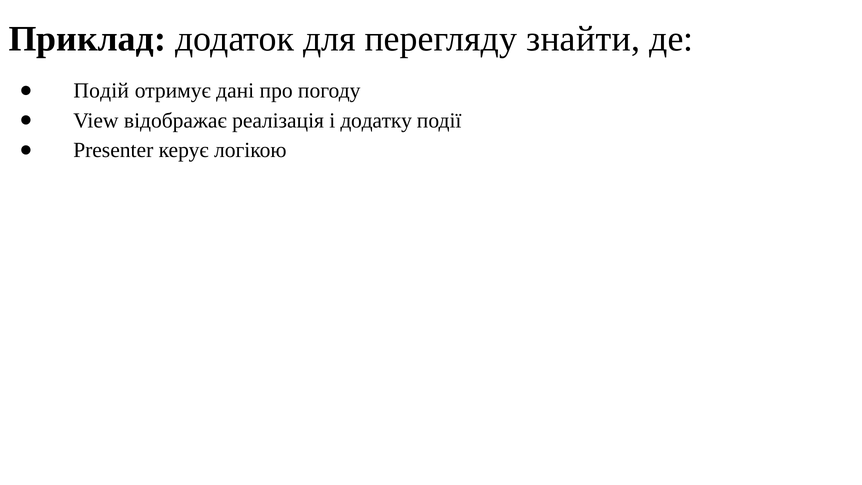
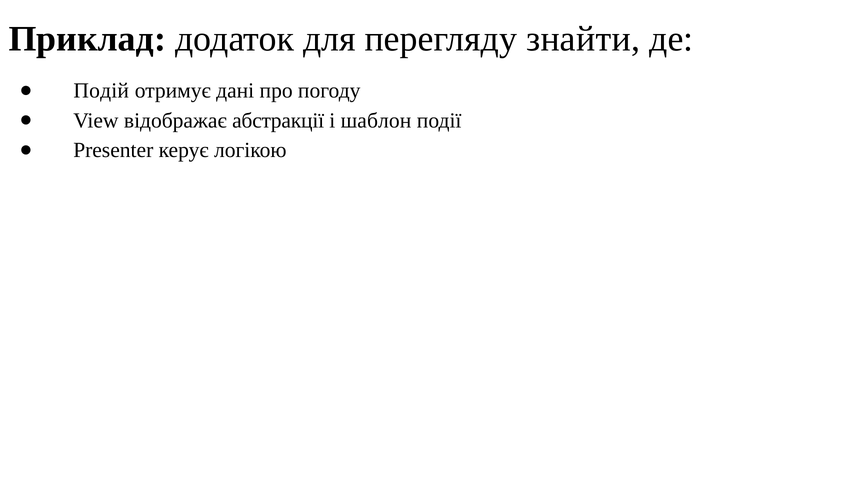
реалізація: реалізація -> абстракції
додатку: додатку -> шаблон
